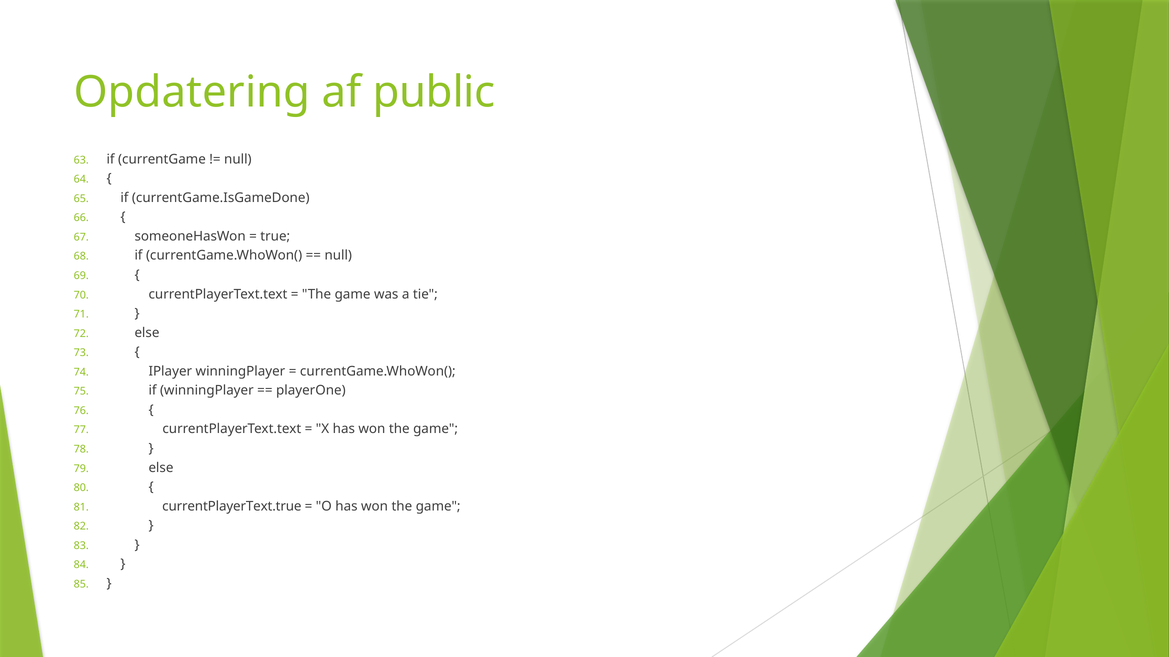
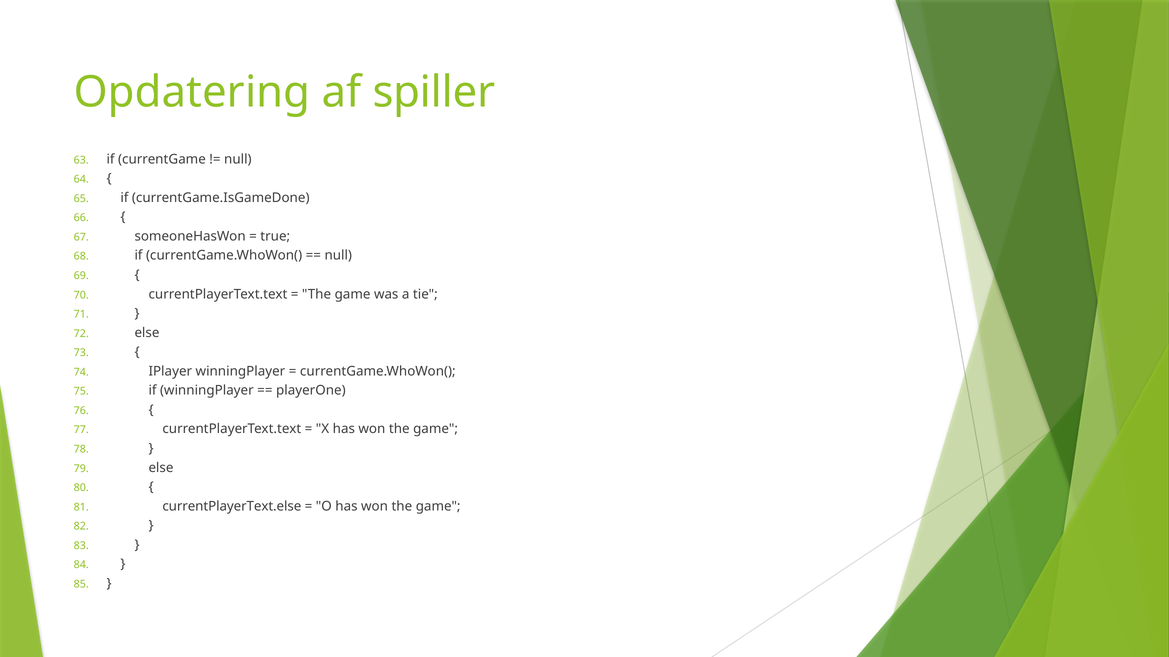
public: public -> spiller
currentPlayerText.true: currentPlayerText.true -> currentPlayerText.else
